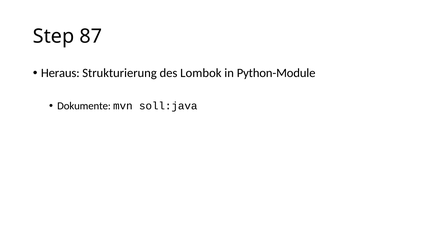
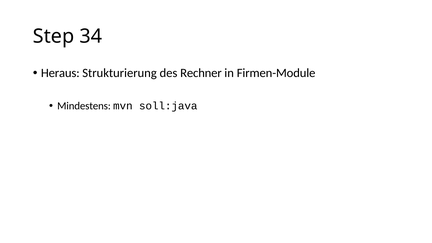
87: 87 -> 34
Lombok: Lombok -> Rechner
Python-Module: Python-Module -> Firmen-Module
Dokumente: Dokumente -> Mindestens
